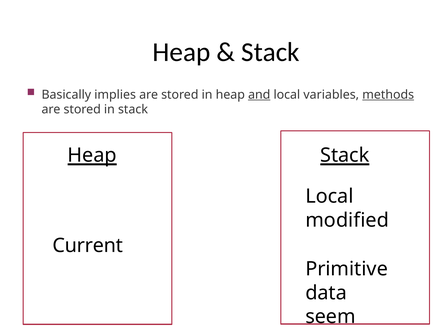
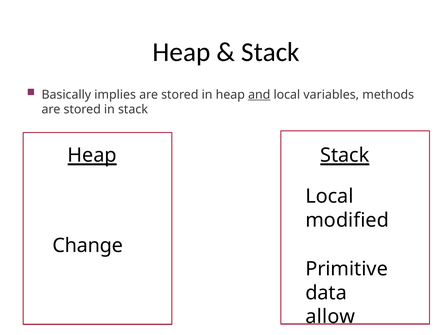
methods underline: present -> none
Current: Current -> Change
seem: seem -> allow
